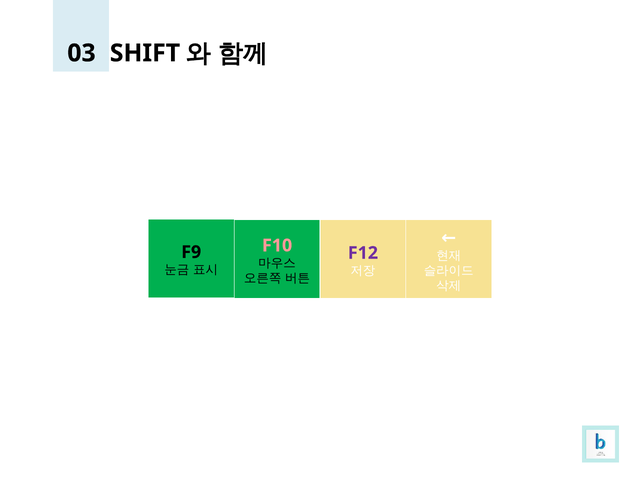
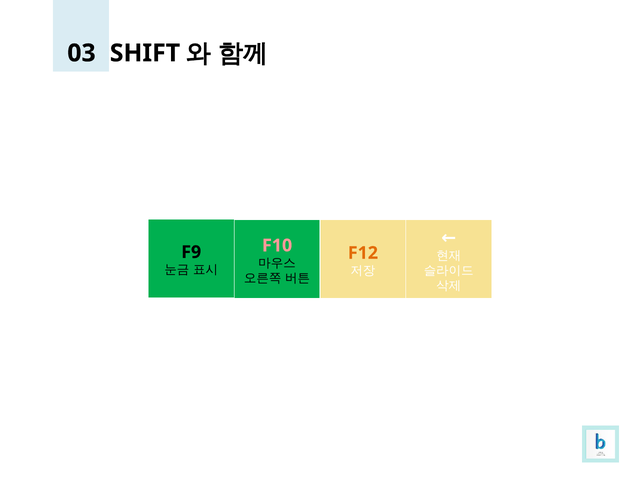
F12 colour: purple -> orange
